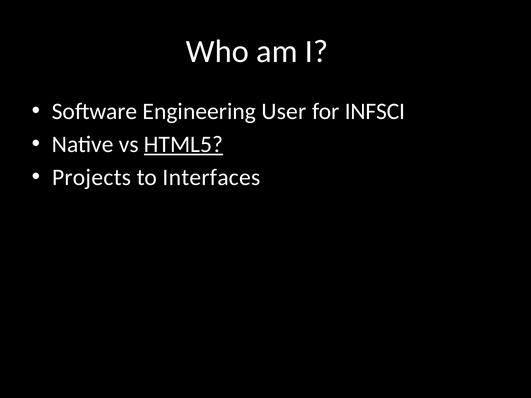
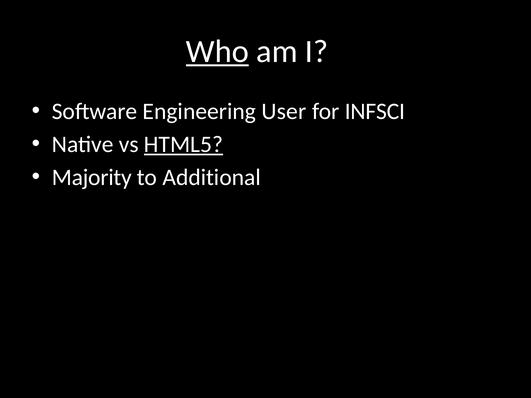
Who underline: none -> present
Projects: Projects -> Majority
Interfaces: Interfaces -> Additional
